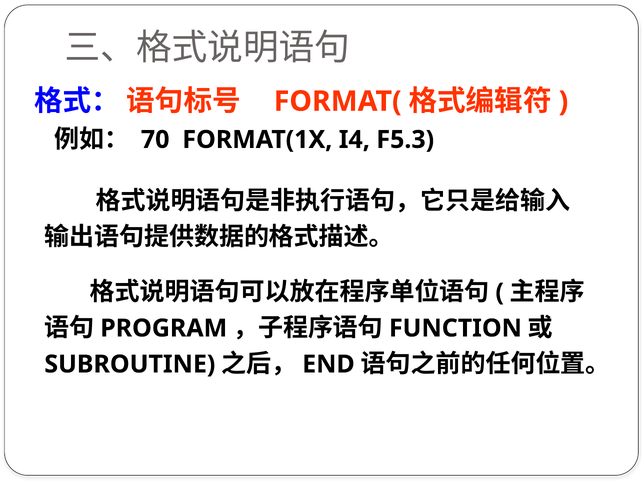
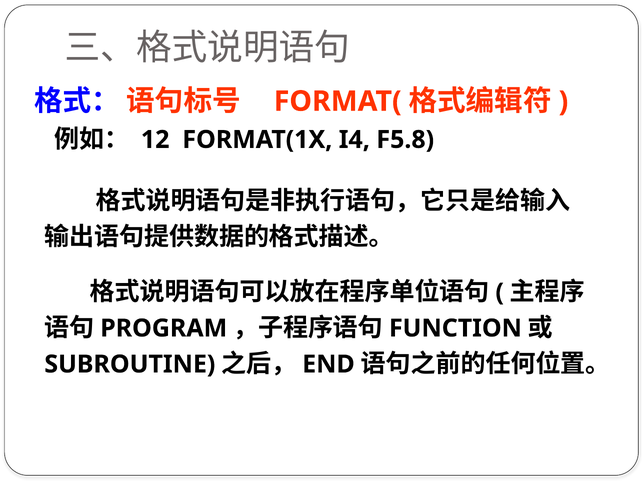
70: 70 -> 12
F5.3: F5.3 -> F5.8
